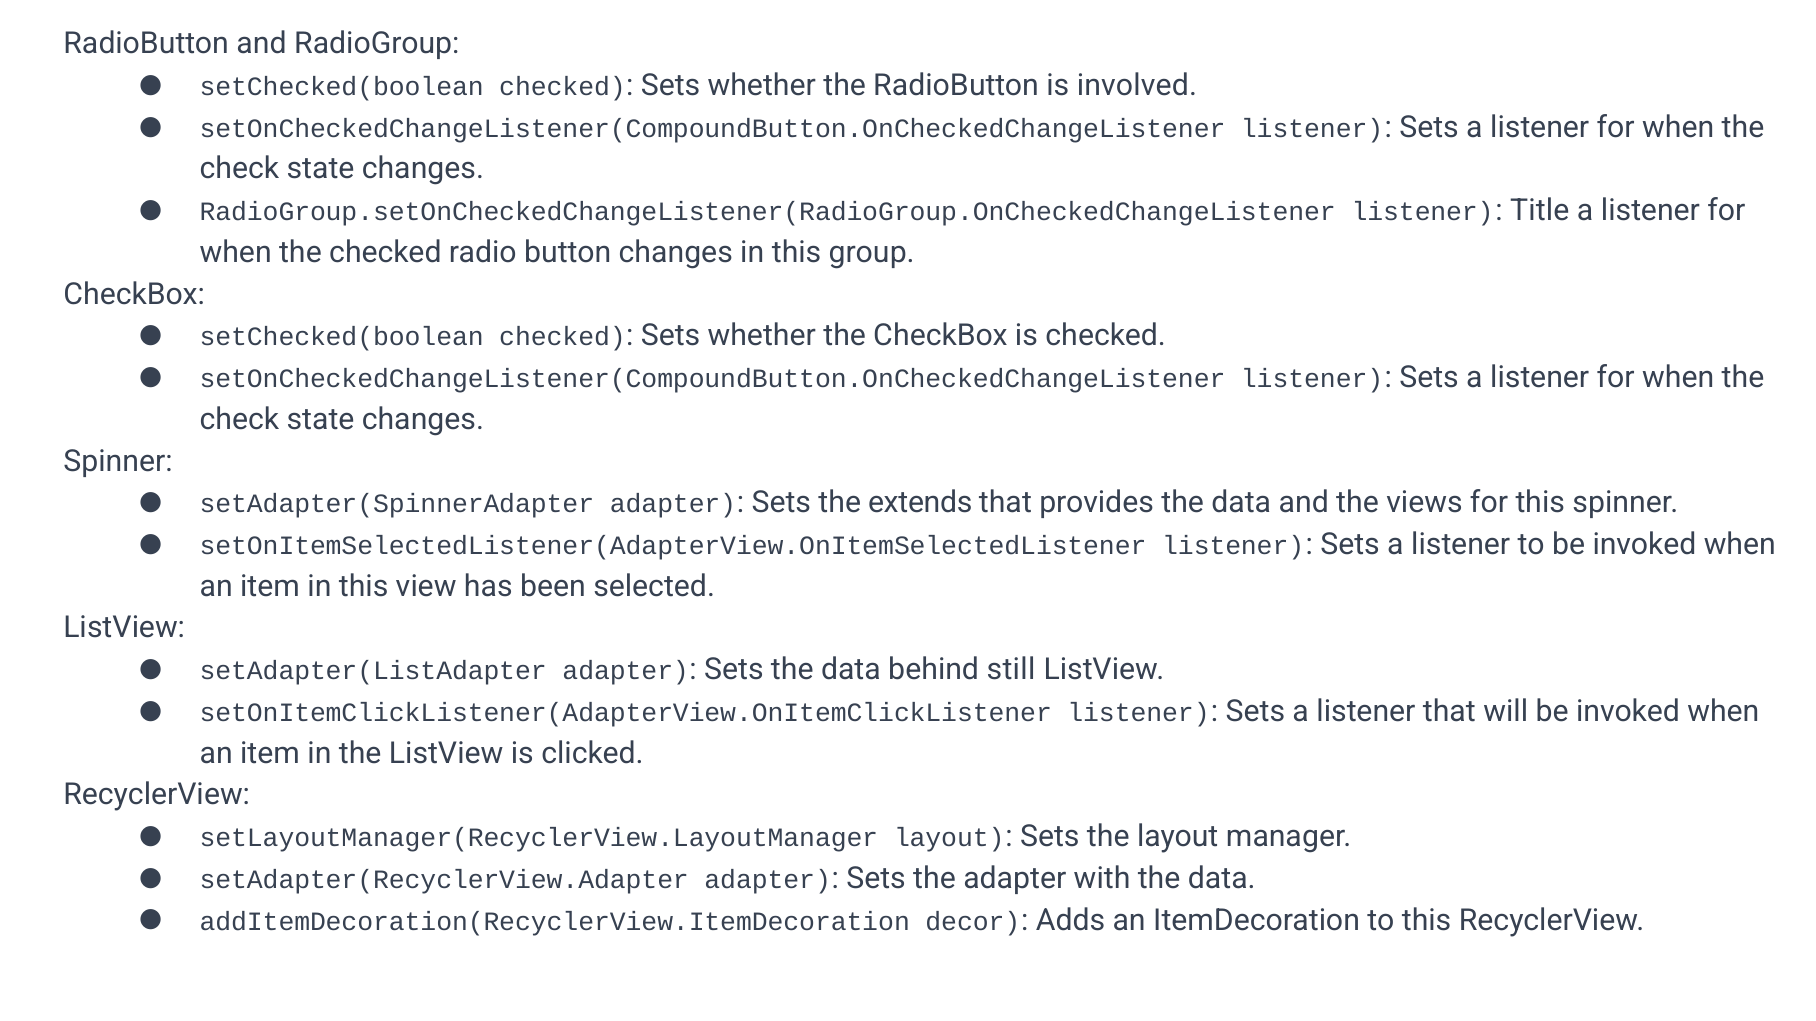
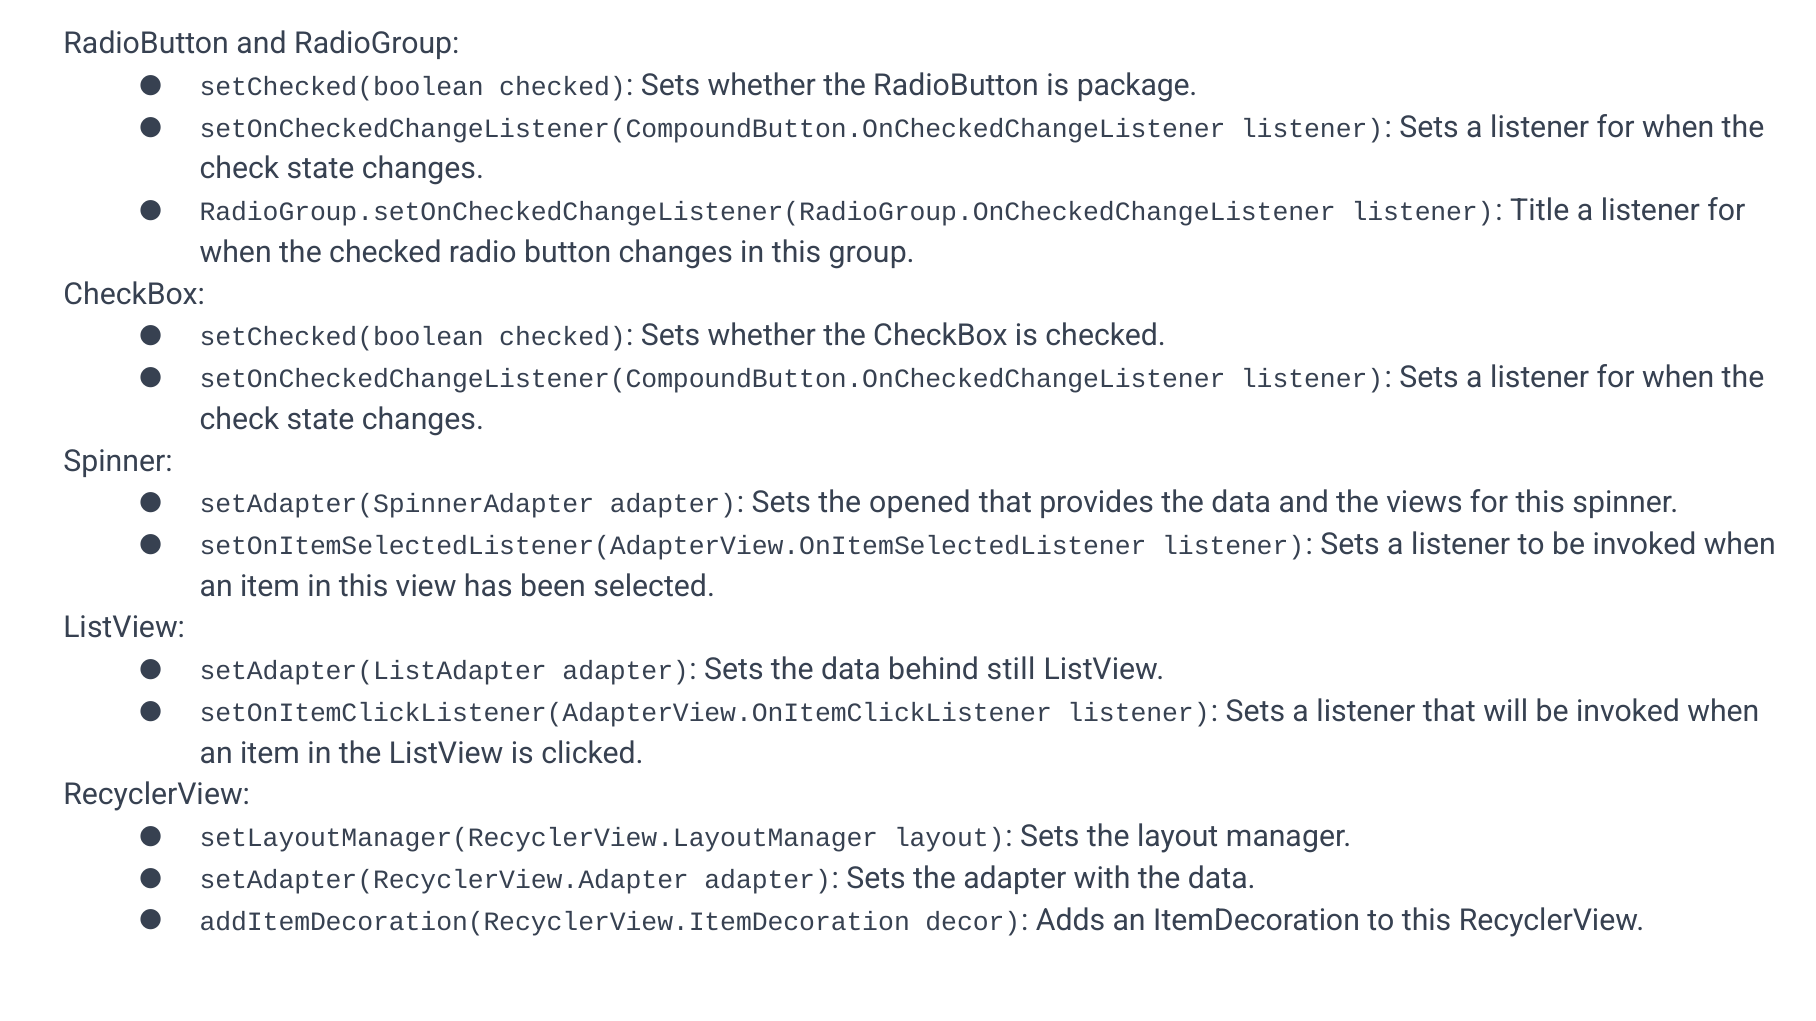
involved: involved -> package
extends: extends -> opened
